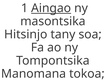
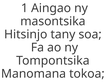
Aingao underline: present -> none
